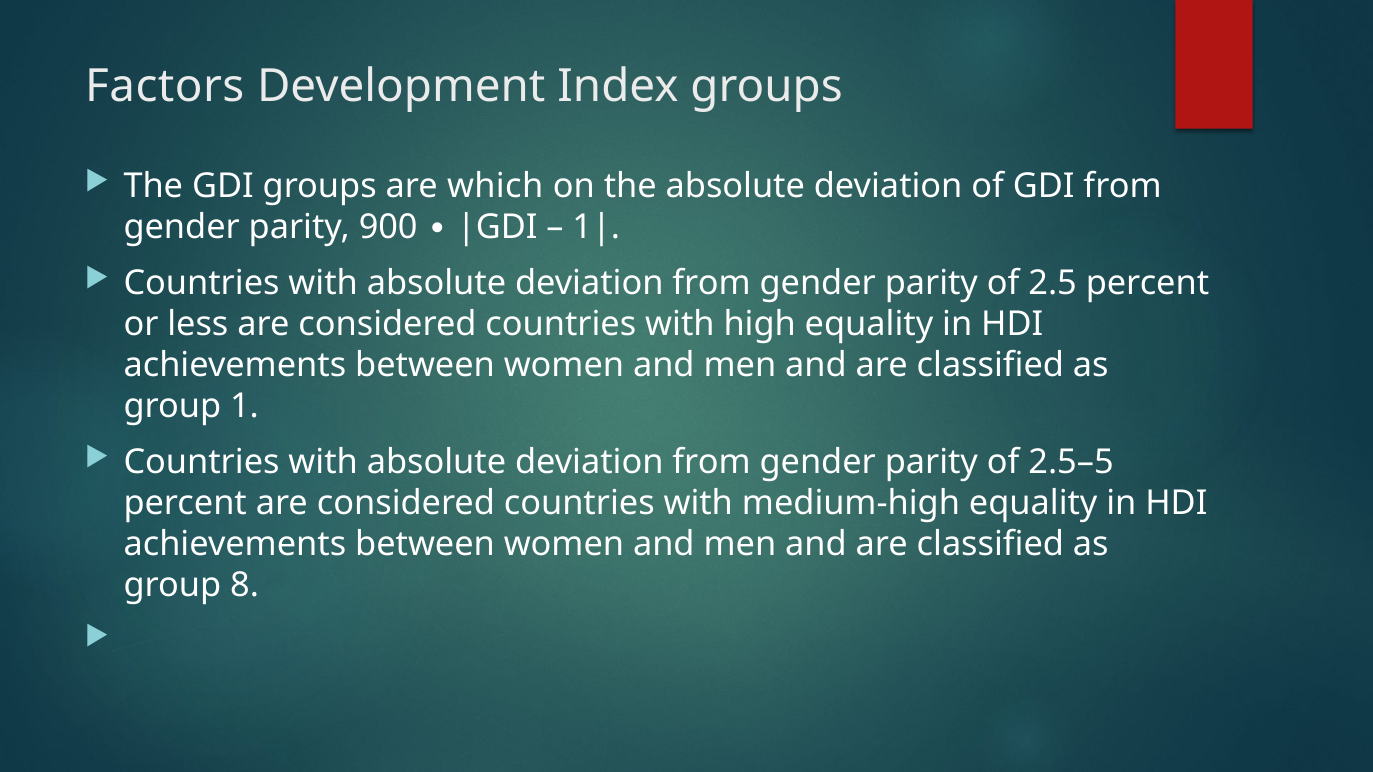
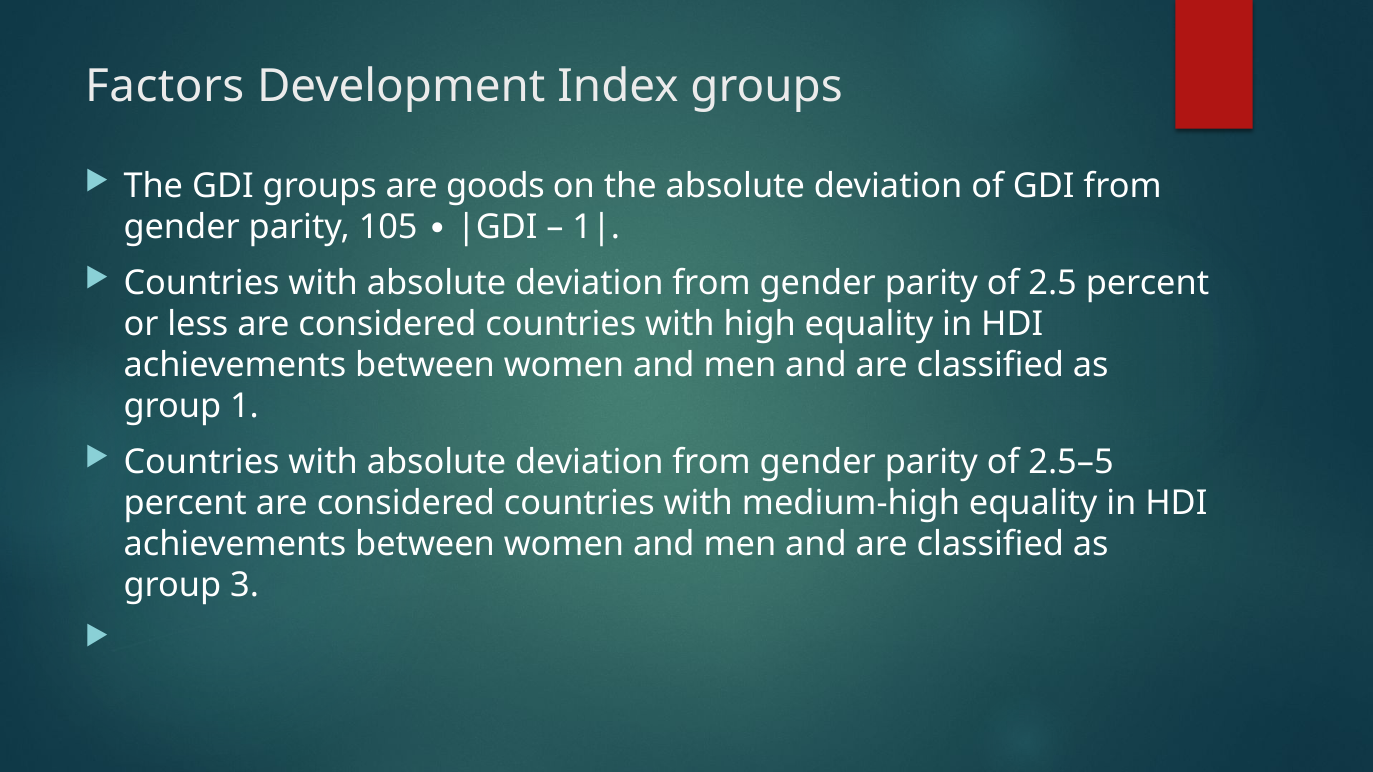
which: which -> goods
900: 900 -> 105
8: 8 -> 3
